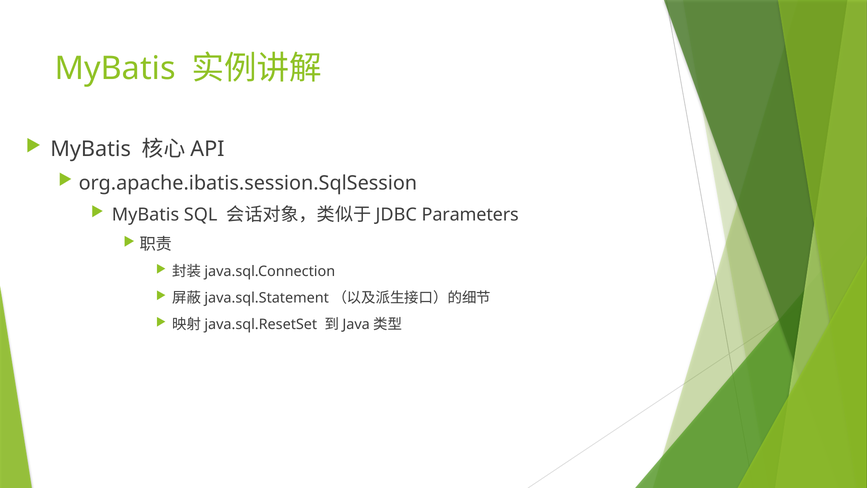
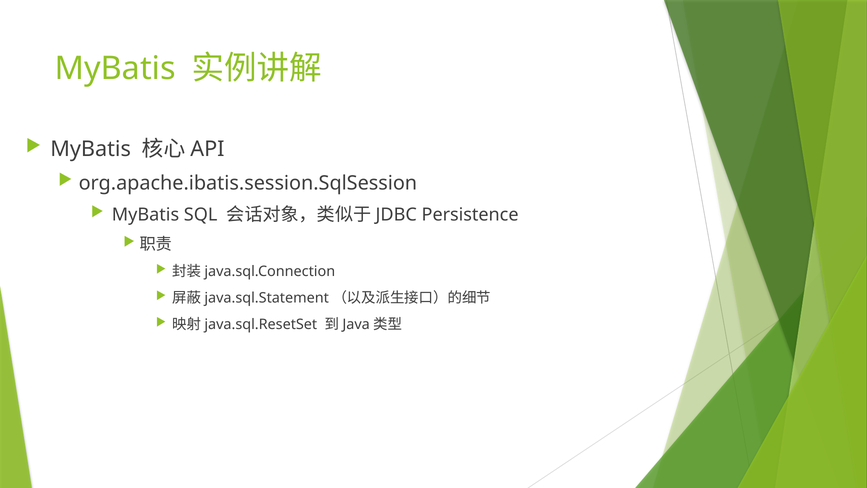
Parameters: Parameters -> Persistence
